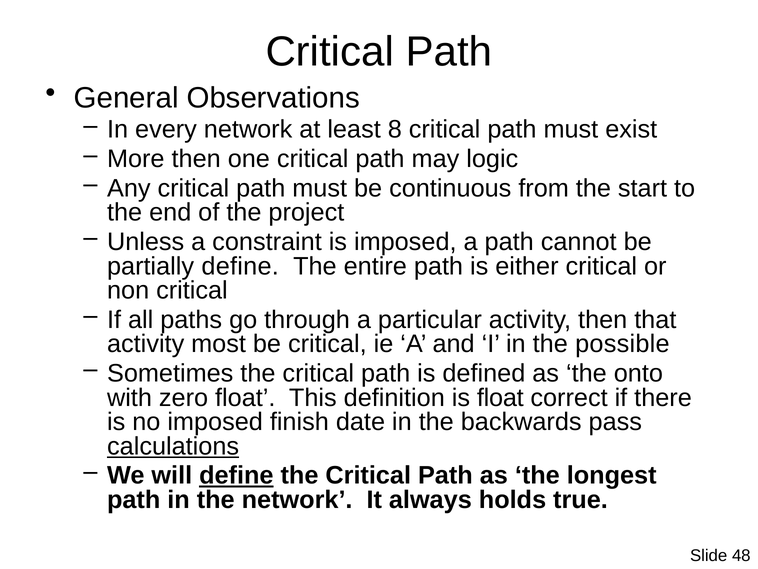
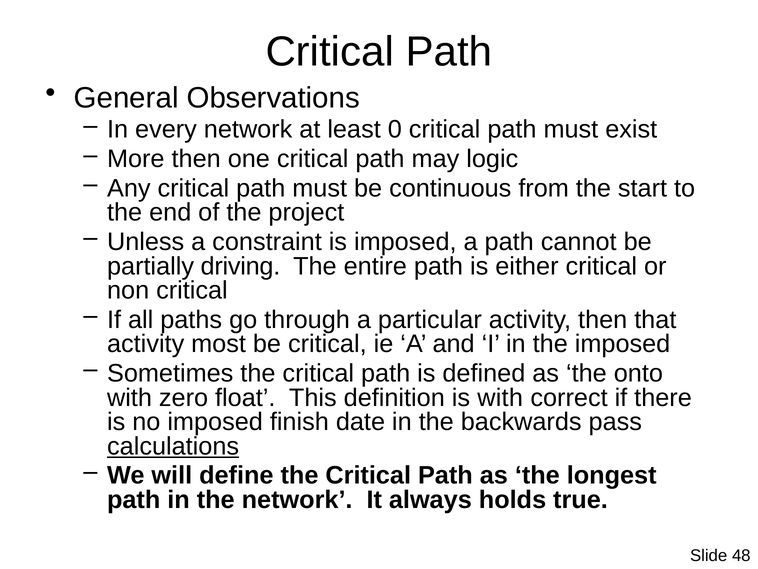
8: 8 -> 0
partially define: define -> driving
the possible: possible -> imposed
is float: float -> with
define at (236, 475) underline: present -> none
